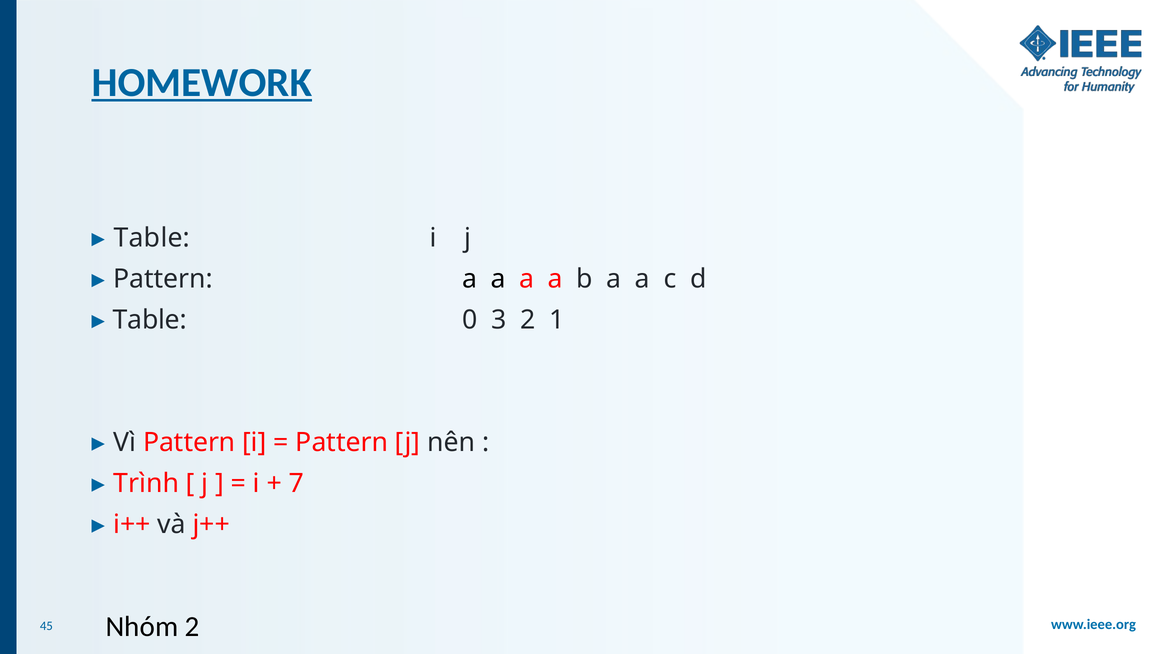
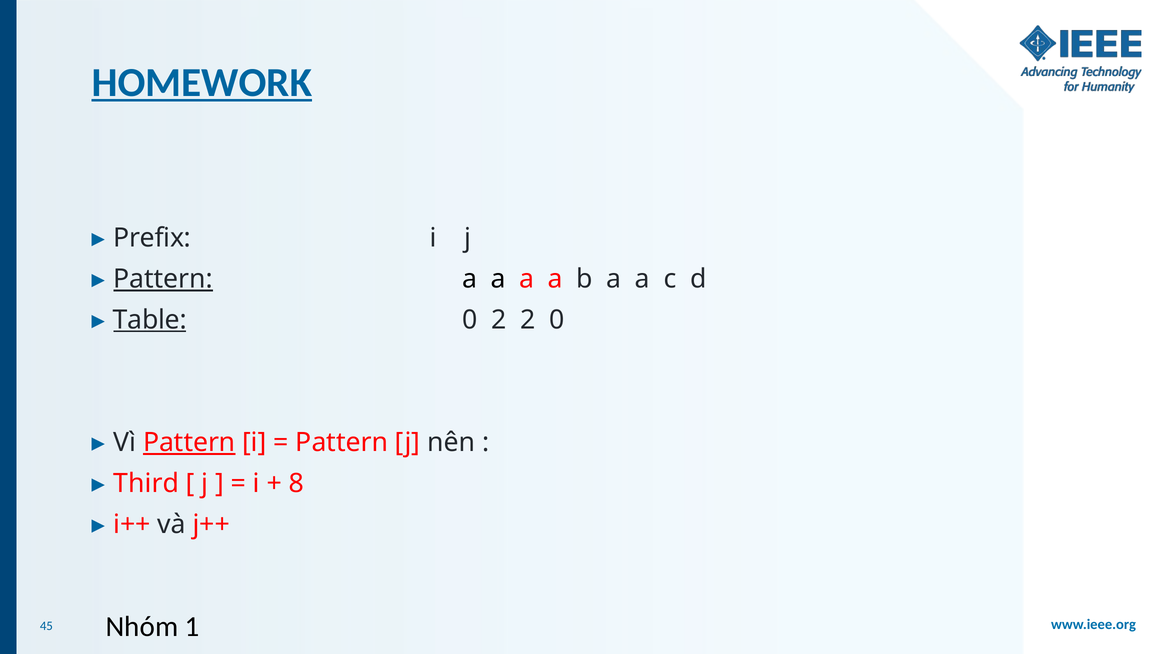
Table at (152, 238): Table -> Prefix
Pattern at (163, 279) underline: none -> present
Table at (150, 320) underline: none -> present
0 3: 3 -> 2
2 1: 1 -> 0
Pattern at (189, 443) underline: none -> present
Trình: Trình -> Third
7: 7 -> 8
Nhóm 2: 2 -> 1
